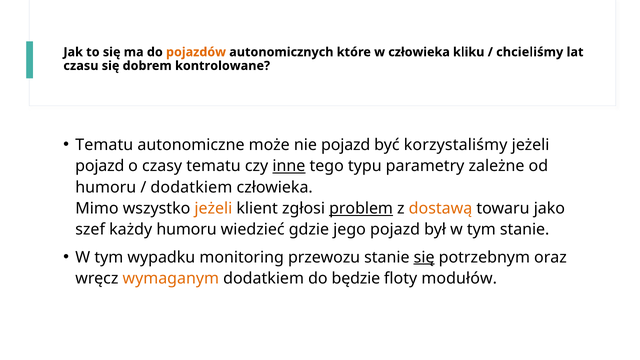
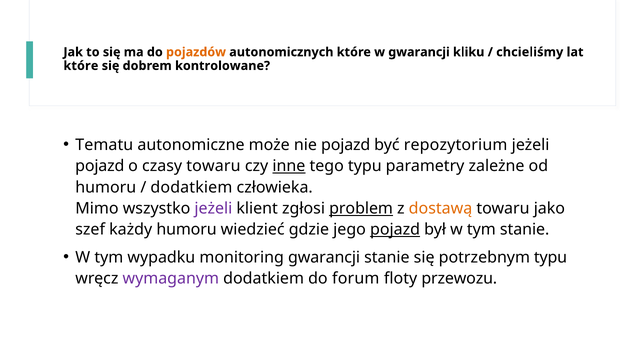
w człowieka: człowieka -> gwarancji
czasu at (81, 66): czasu -> które
korzystaliśmy: korzystaliśmy -> repozytorium
czasy tematu: tematu -> towaru
jeżeli at (213, 208) colour: orange -> purple
pojazd at (395, 230) underline: none -> present
monitoring przewozu: przewozu -> gwarancji
się at (424, 257) underline: present -> none
potrzebnym oraz: oraz -> typu
wymaganym colour: orange -> purple
będzie: będzie -> forum
modułów: modułów -> przewozu
